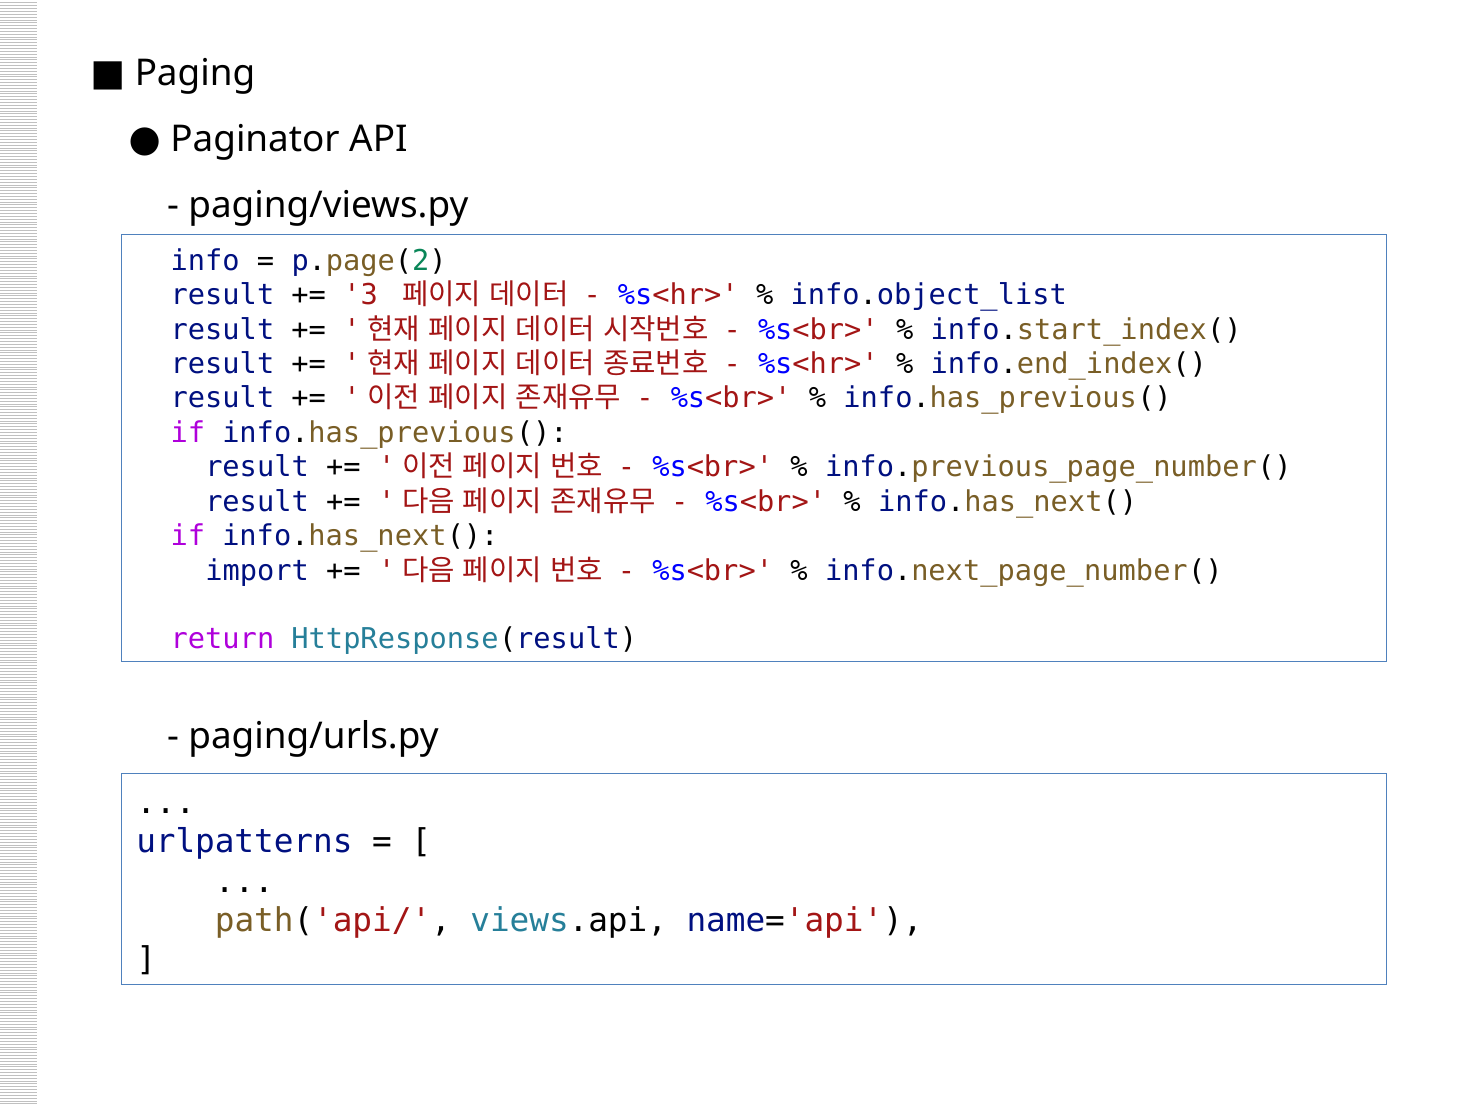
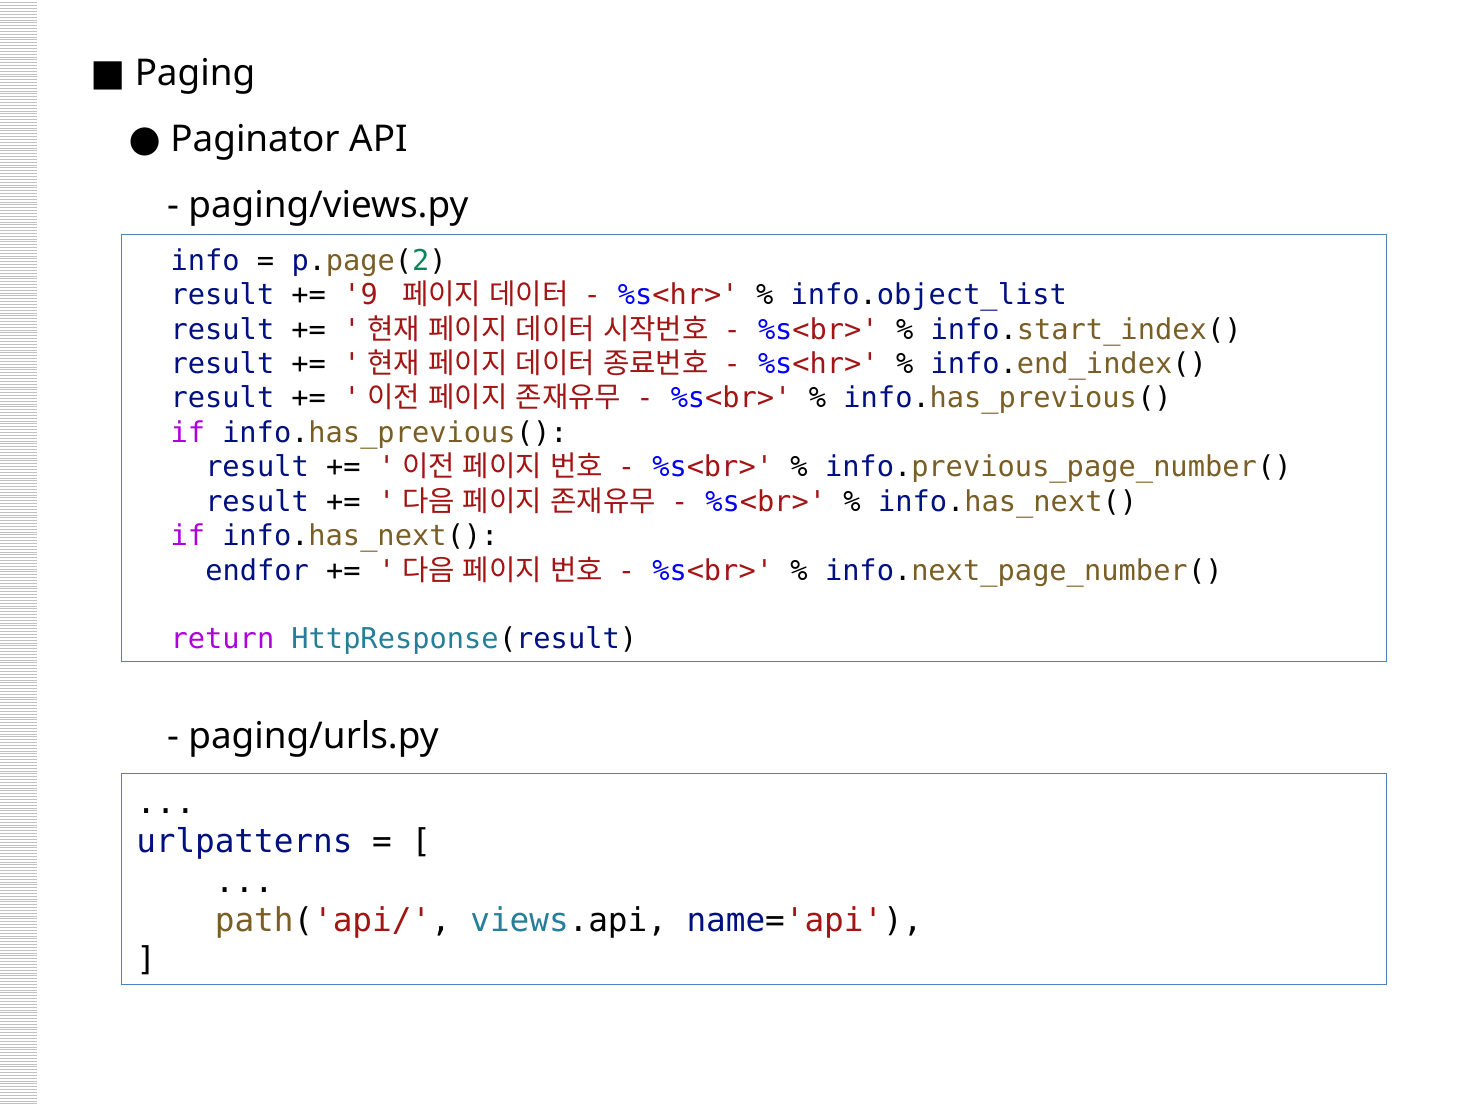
3: 3 -> 9
import: import -> endfor
